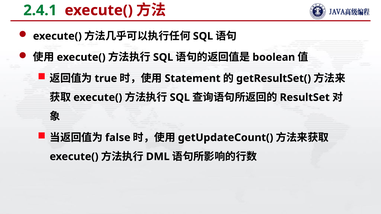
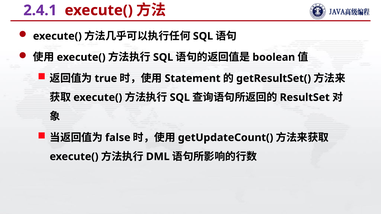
2.4.1 colour: green -> purple
